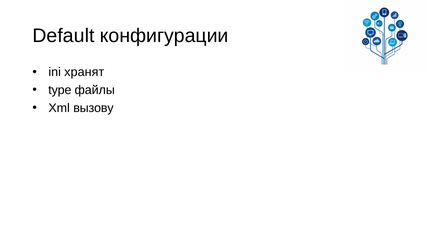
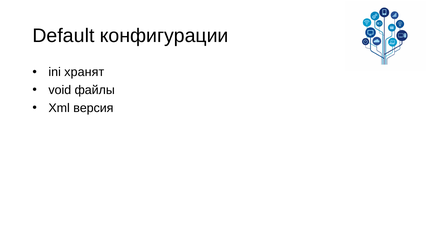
type: type -> void
вызову: вызову -> версия
